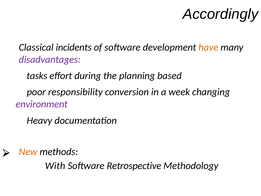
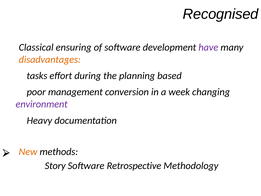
Accordingly: Accordingly -> Recognised
incidents: incidents -> ensuring
have colour: orange -> purple
disadvantages colour: purple -> orange
responsibility: responsibility -> management
With: With -> Story
